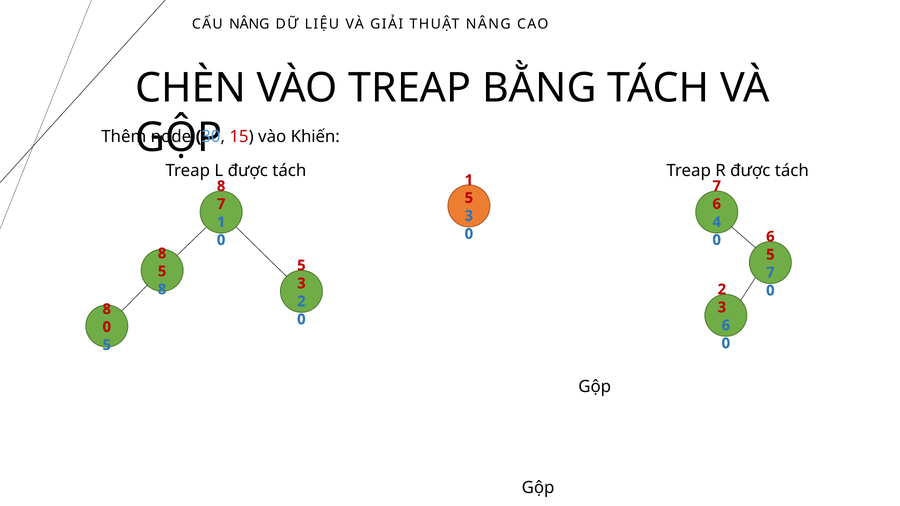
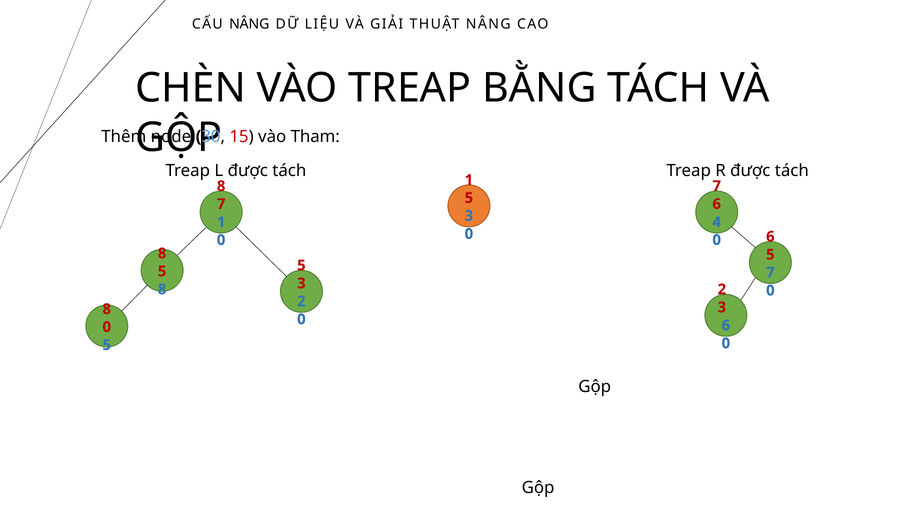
Khiến: Khiến -> Tham
